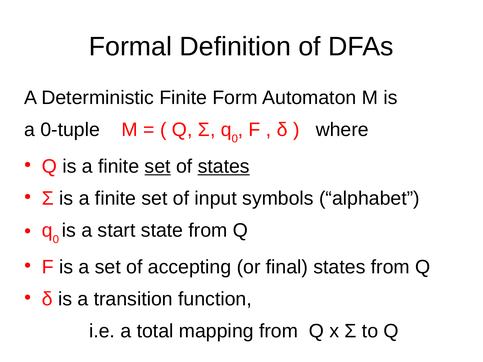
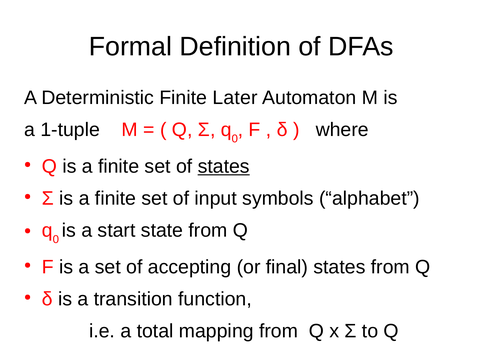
Form: Form -> Later
0-tuple: 0-tuple -> 1-tuple
set at (158, 167) underline: present -> none
